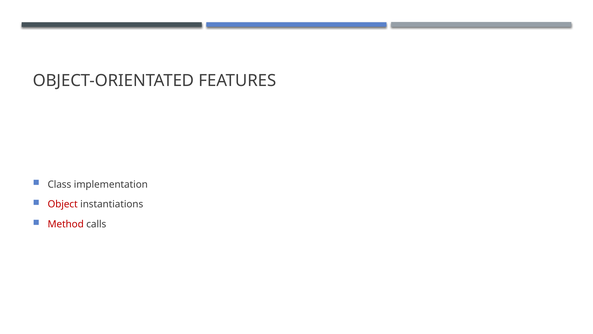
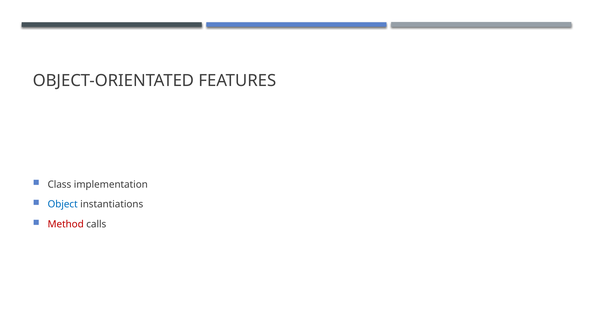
Object colour: red -> blue
